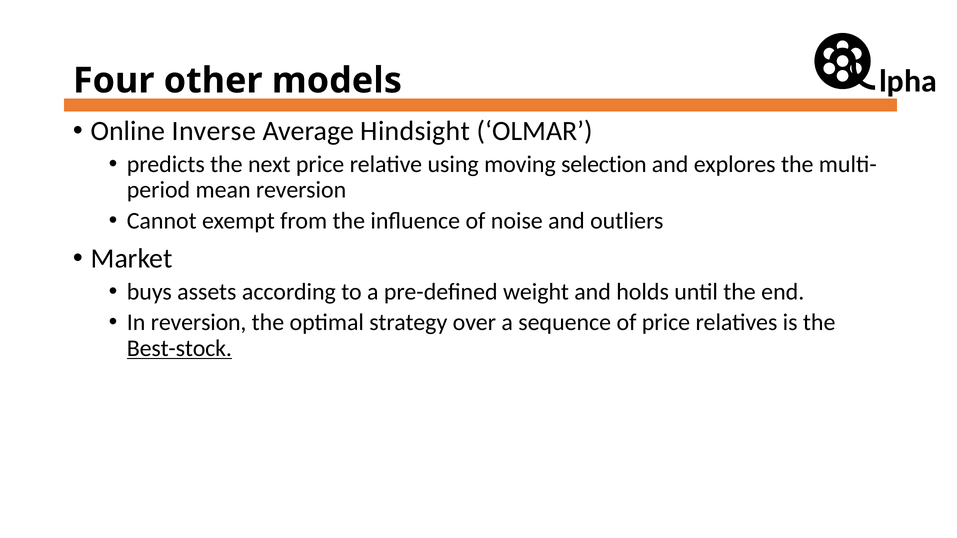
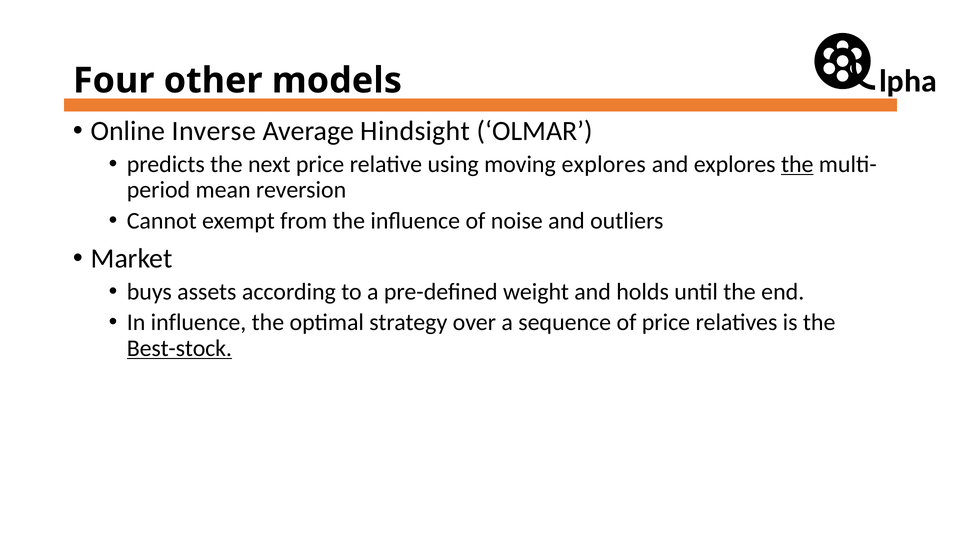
moving selection: selection -> explores
the at (797, 164) underline: none -> present
In reversion: reversion -> influence
